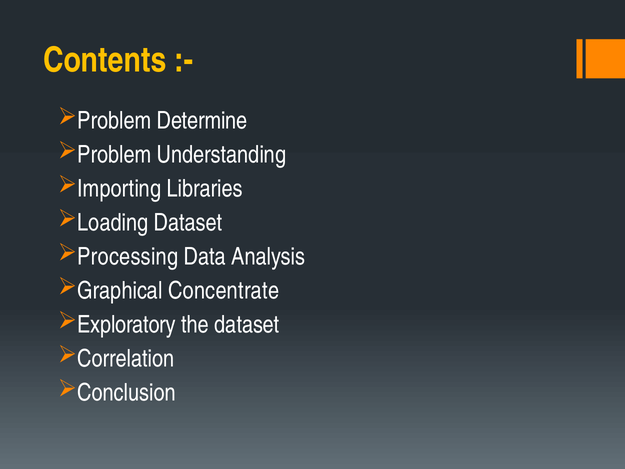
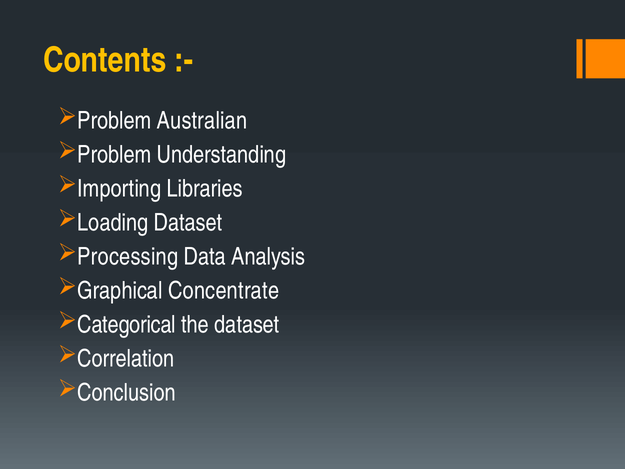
Determine: Determine -> Australian
Exploratory: Exploratory -> Categorical
